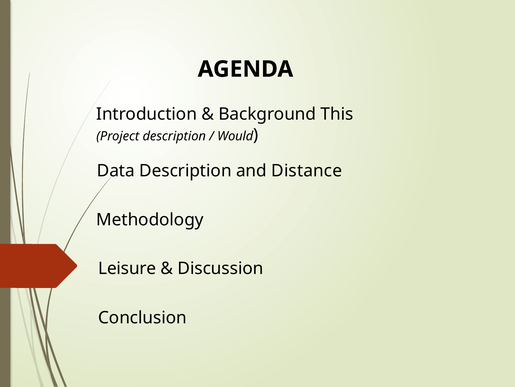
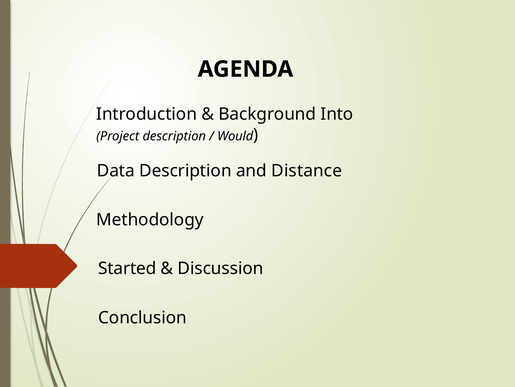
This: This -> Into
Leisure: Leisure -> Started
